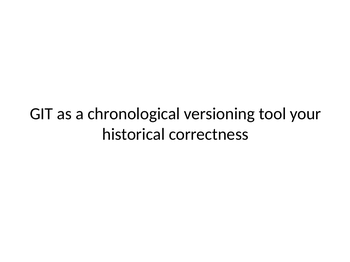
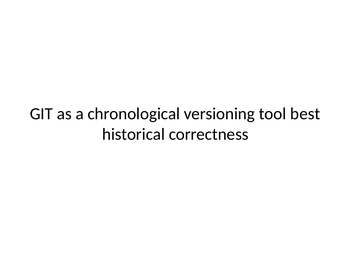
your: your -> best
